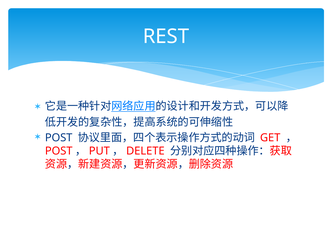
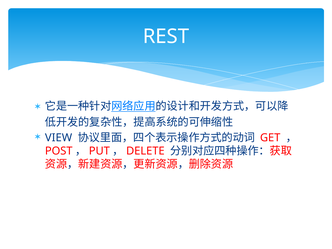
POST at (59, 138): POST -> VIEW
